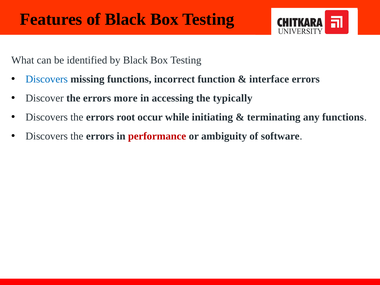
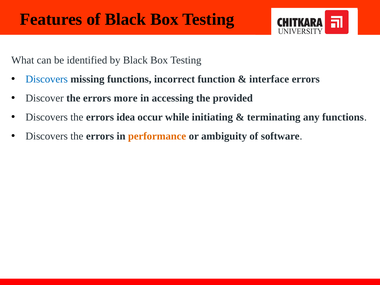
typically: typically -> provided
root: root -> idea
performance colour: red -> orange
